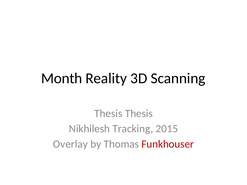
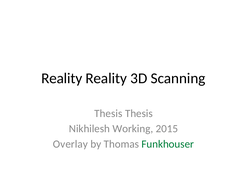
Month at (62, 78): Month -> Reality
Tracking: Tracking -> Working
Funkhouser colour: red -> green
